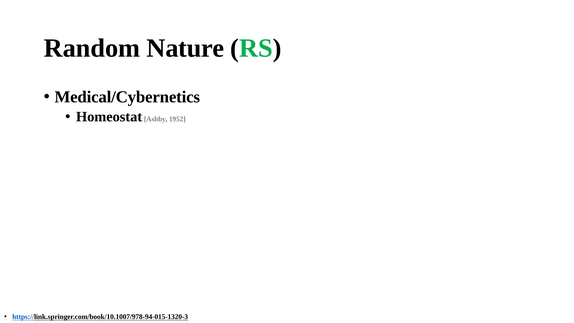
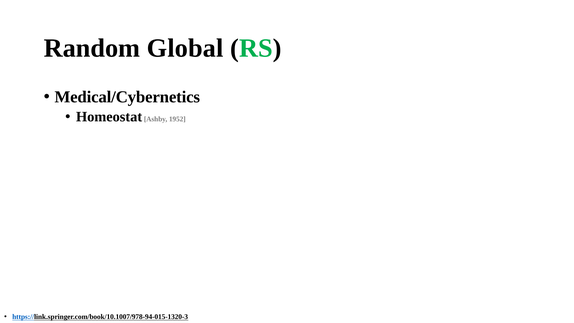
Nature: Nature -> Global
